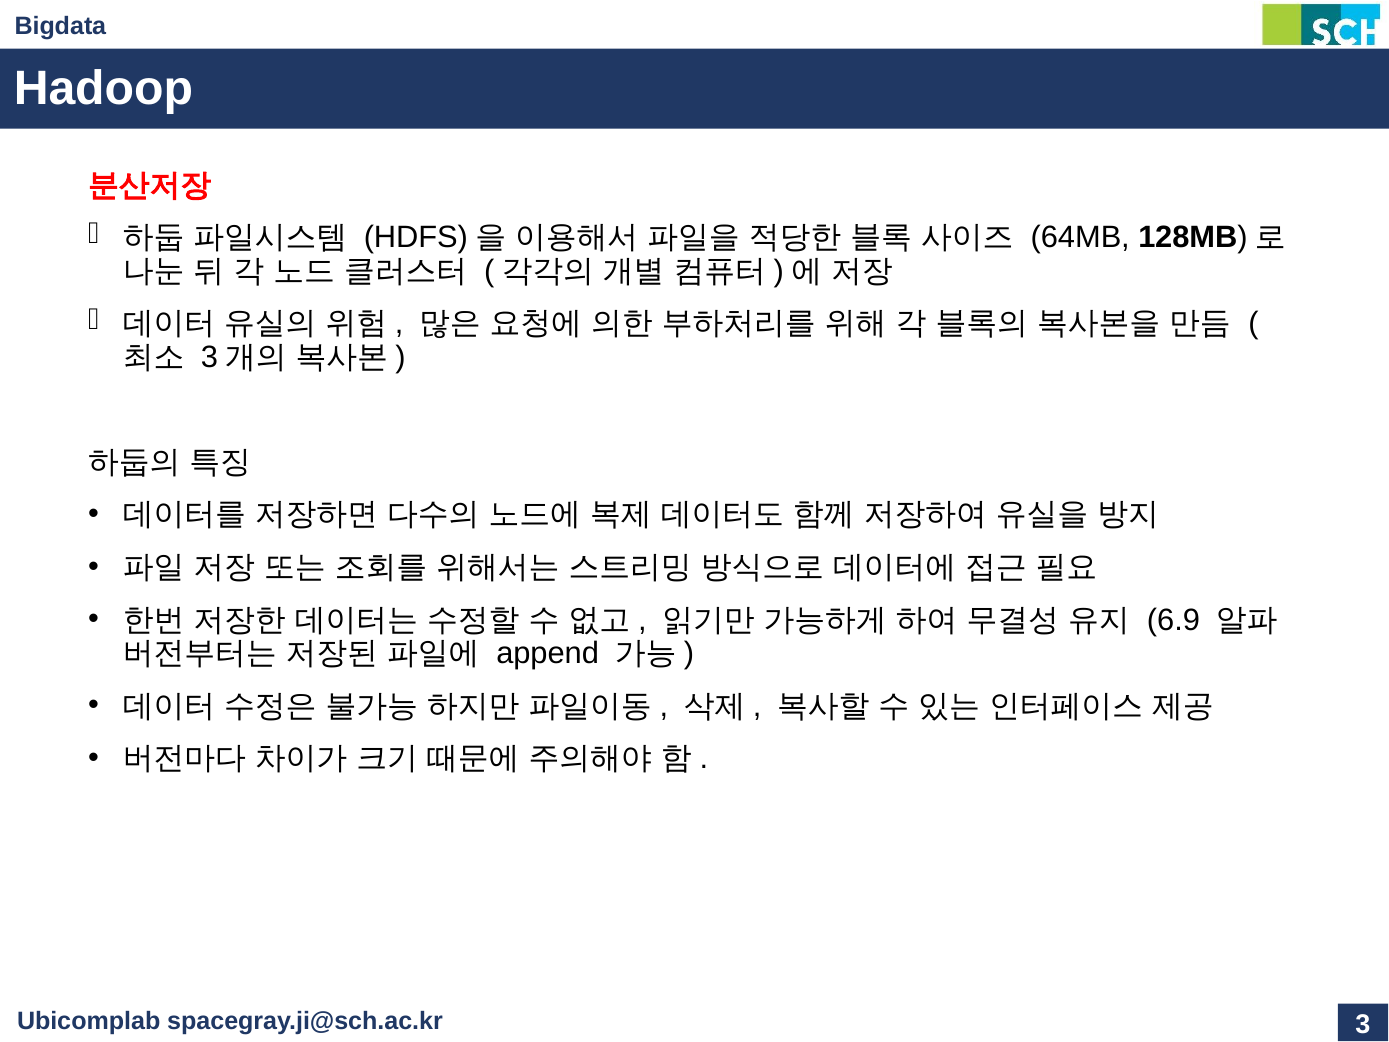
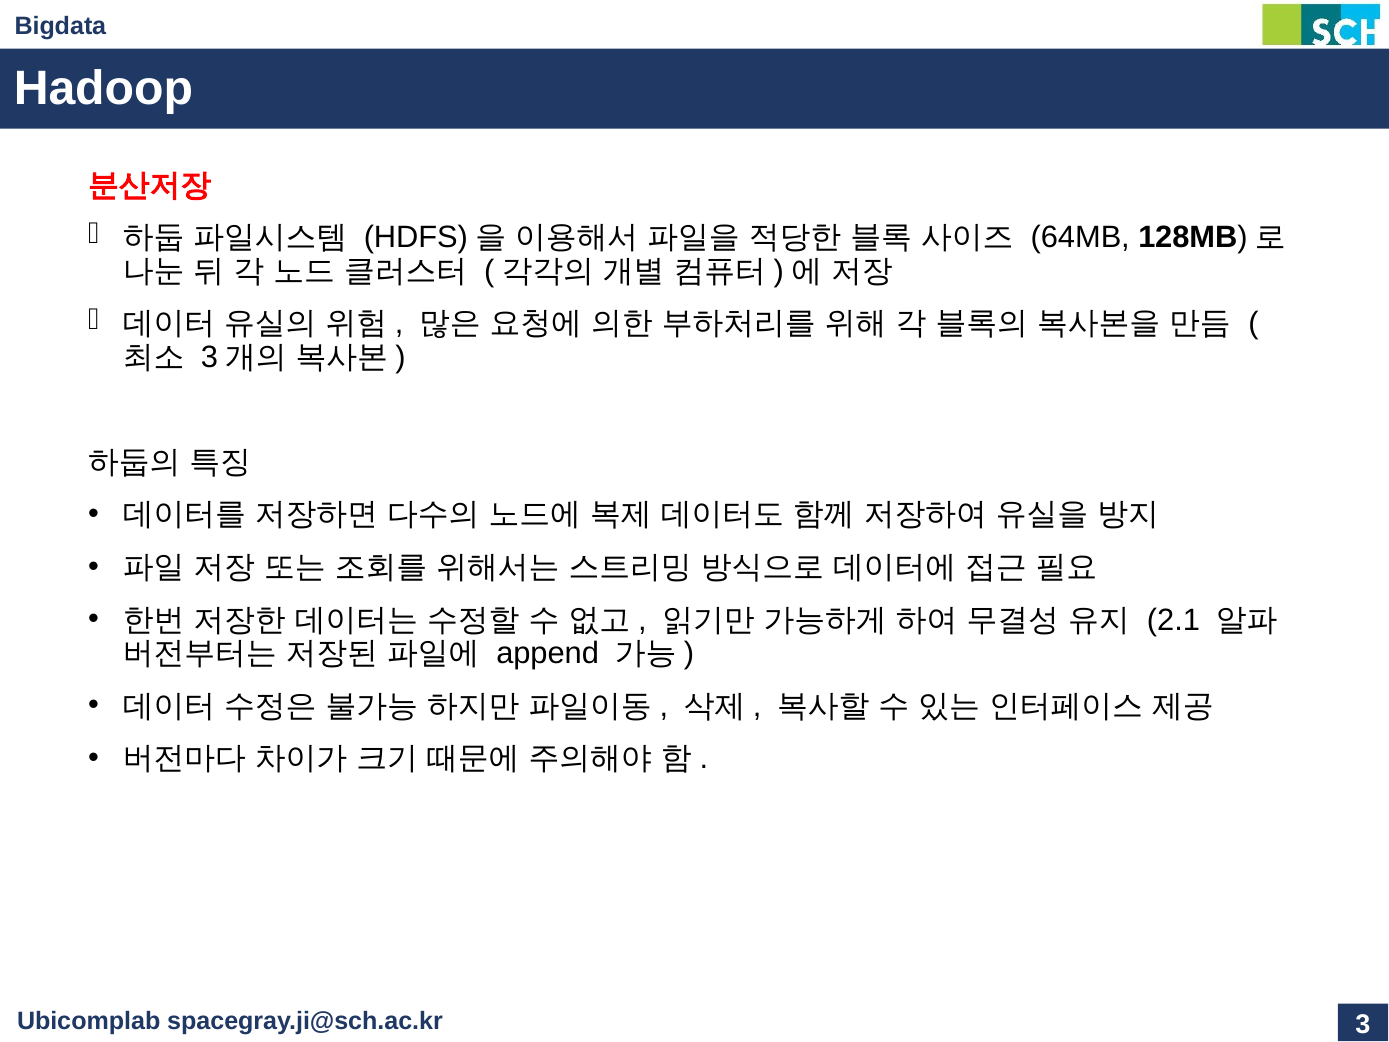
6.9: 6.9 -> 2.1
